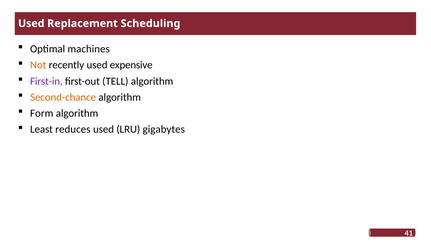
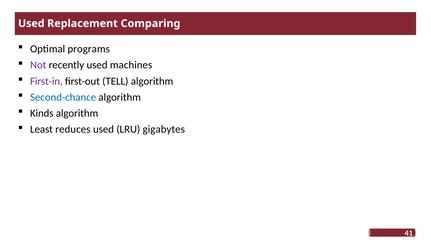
Scheduling: Scheduling -> Comparing
machines: machines -> programs
Not colour: orange -> purple
expensive: expensive -> machines
Second-chance colour: orange -> blue
Form: Form -> Kinds
